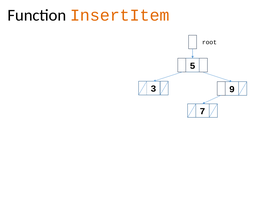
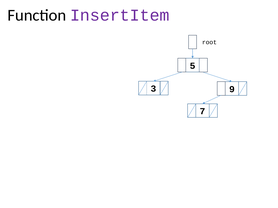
InsertItem colour: orange -> purple
